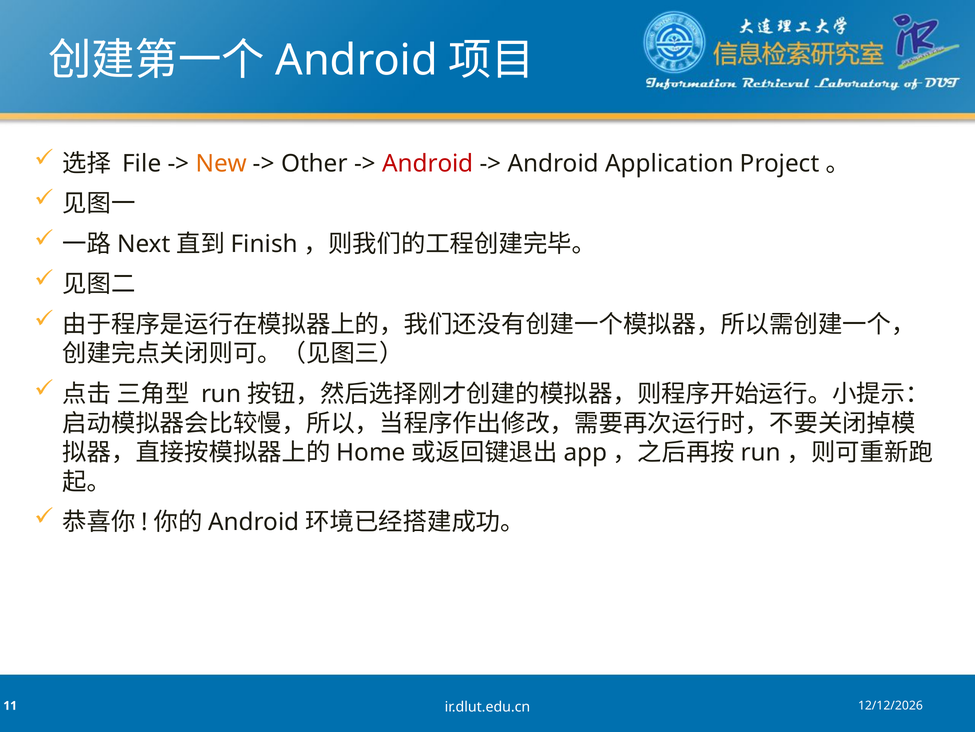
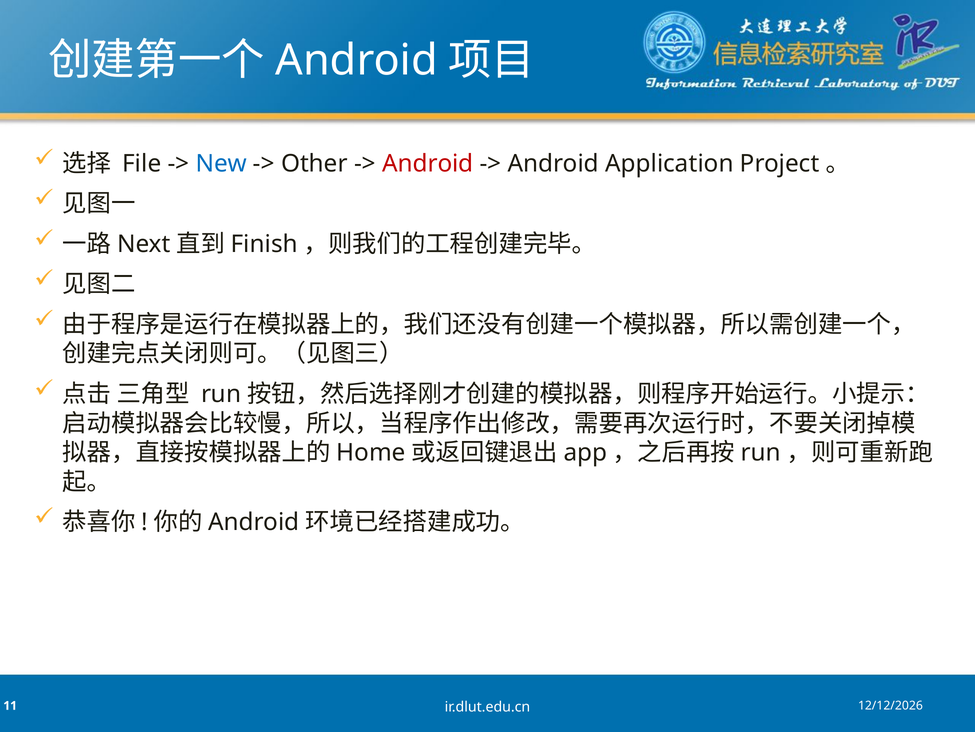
New colour: orange -> blue
